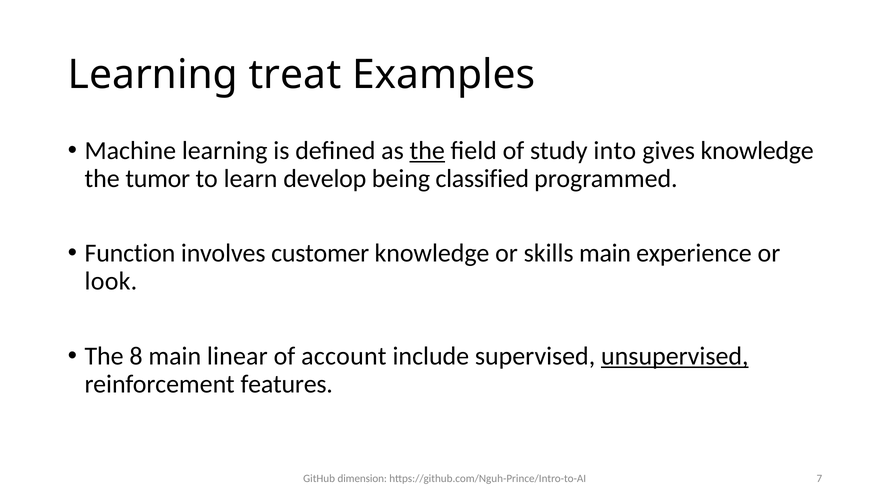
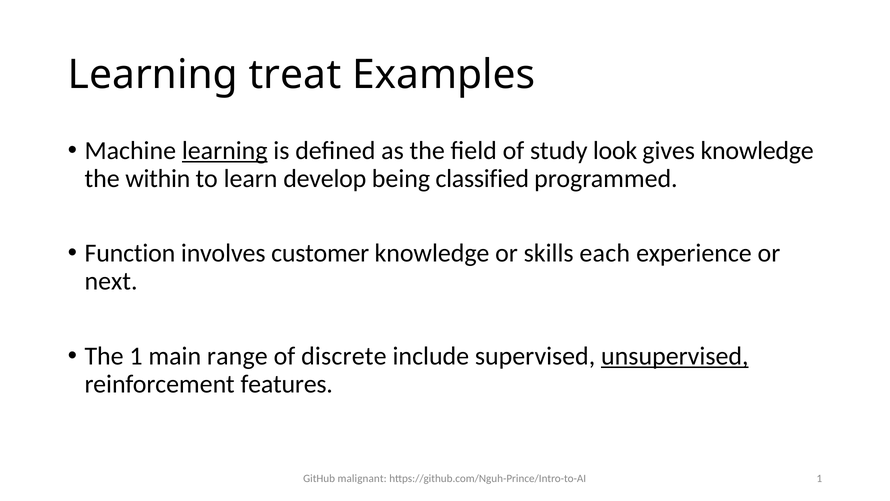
learning at (225, 150) underline: none -> present
the at (427, 150) underline: present -> none
into: into -> look
tumor: tumor -> within
skills main: main -> each
look: look -> next
The 8: 8 -> 1
linear: linear -> range
account: account -> discrete
dimension: dimension -> malignant
https://github.com/Nguh-Prince/Intro-to-AI 7: 7 -> 1
